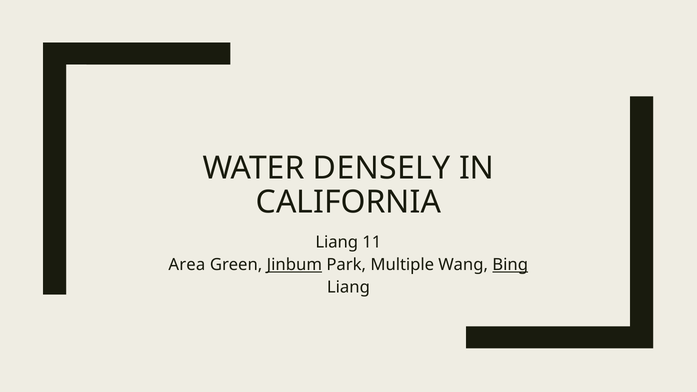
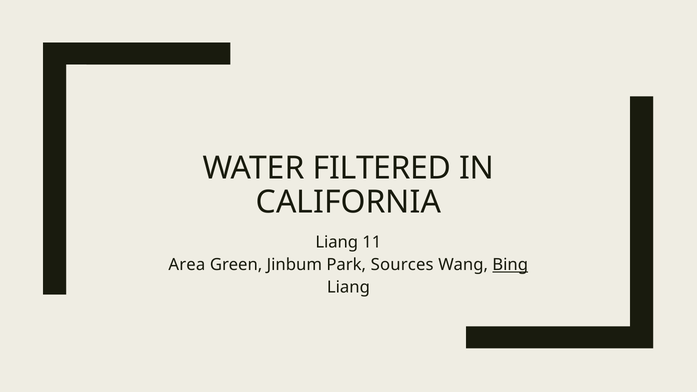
DENSELY: DENSELY -> FILTERED
Jinbum underline: present -> none
Multiple: Multiple -> Sources
